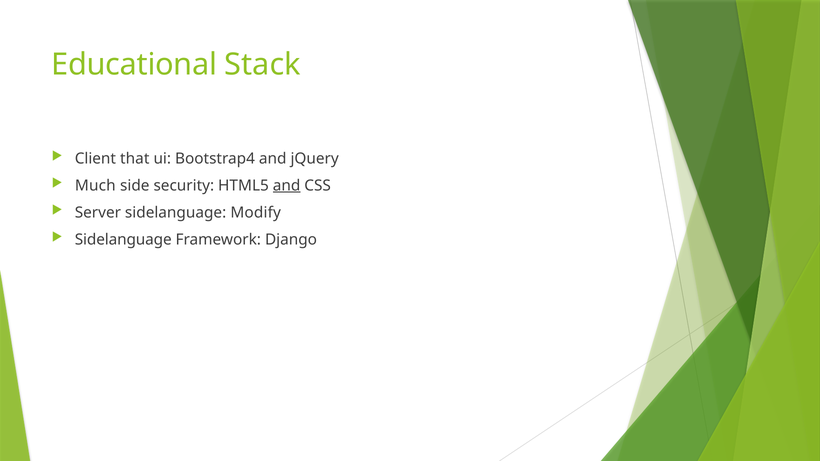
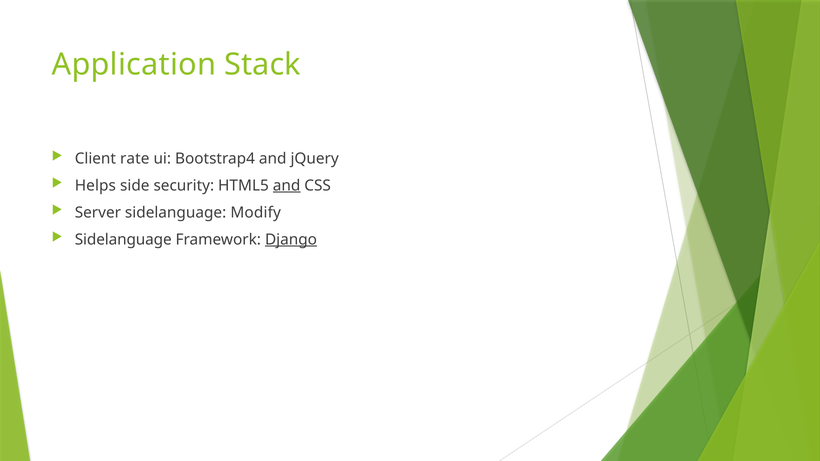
Educational: Educational -> Application
that: that -> rate
Much: Much -> Helps
Django underline: none -> present
